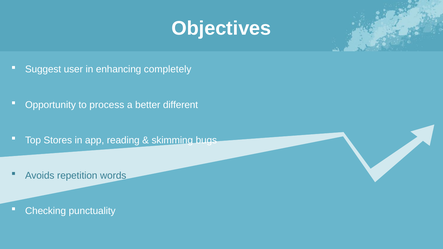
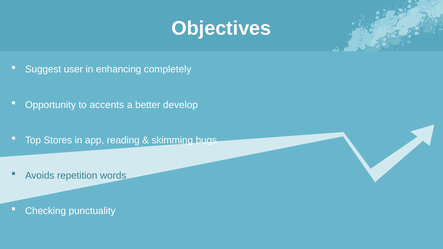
process: process -> accents
different: different -> develop
